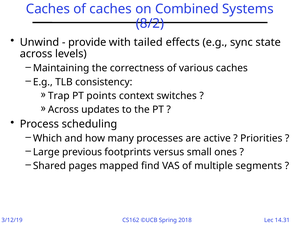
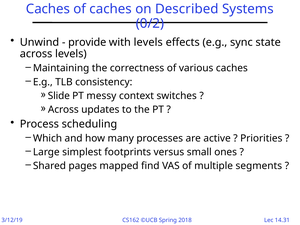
Combined: Combined -> Described
8/2: 8/2 -> 0/2
with tailed: tailed -> levels
Trap: Trap -> Slide
points: points -> messy
previous: previous -> simplest
